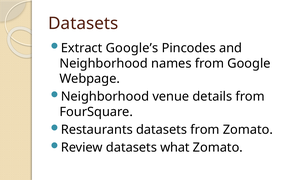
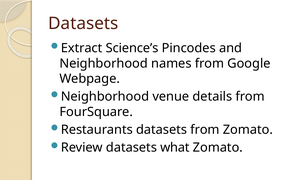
Google’s: Google’s -> Science’s
